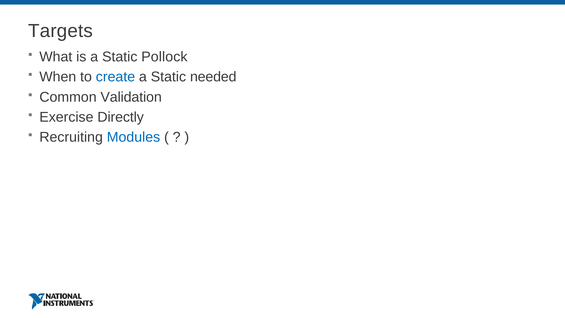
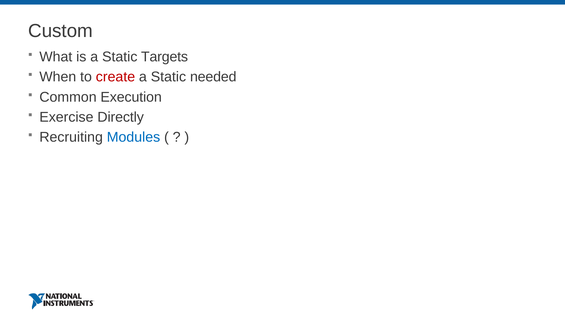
Targets: Targets -> Custom
Pollock: Pollock -> Targets
create colour: blue -> red
Validation: Validation -> Execution
